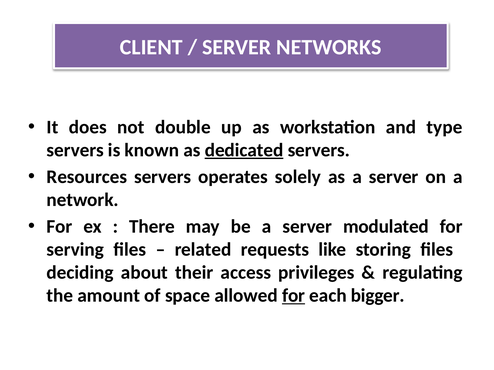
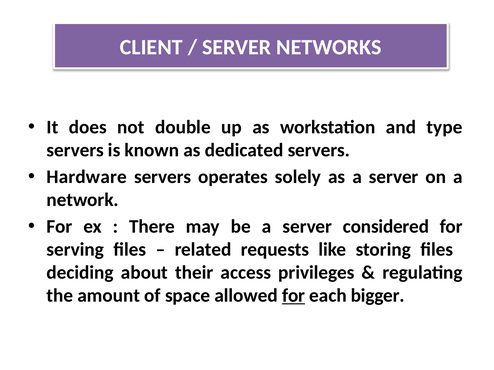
dedicated underline: present -> none
Resources: Resources -> Hardware
modulated: modulated -> considered
